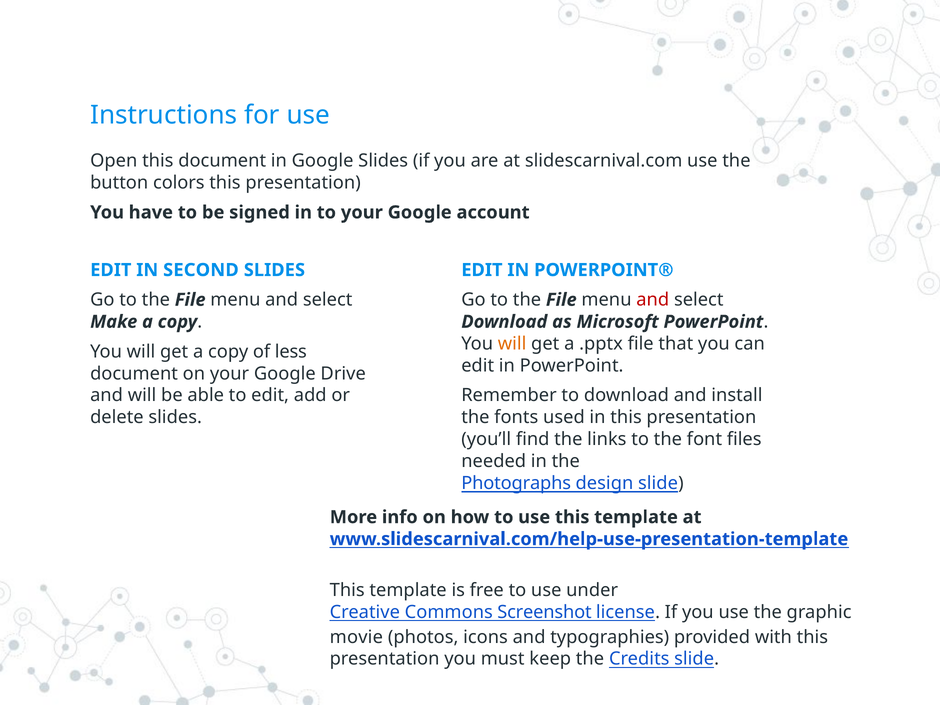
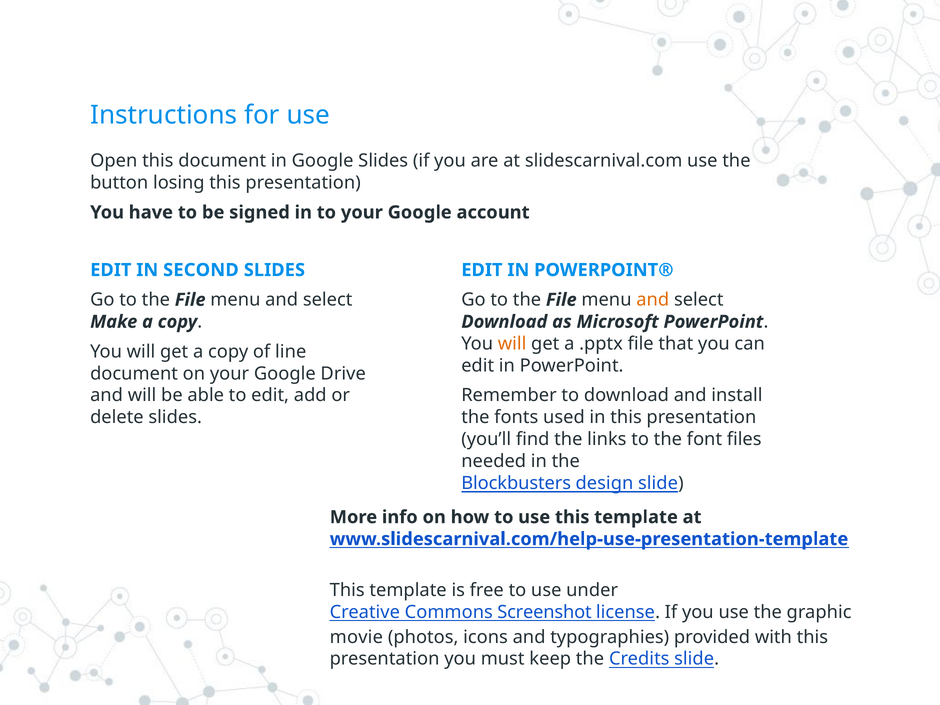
colors: colors -> losing
and at (653, 300) colour: red -> orange
less: less -> line
Photographs: Photographs -> Blockbusters
